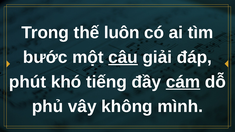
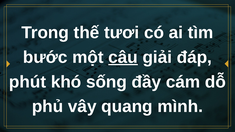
luôn: luôn -> tươi
tiếng: tiếng -> sống
cám underline: present -> none
không: không -> quang
